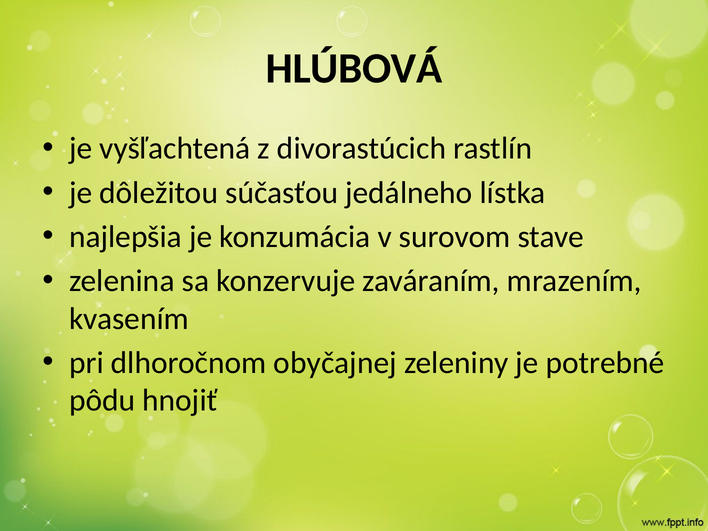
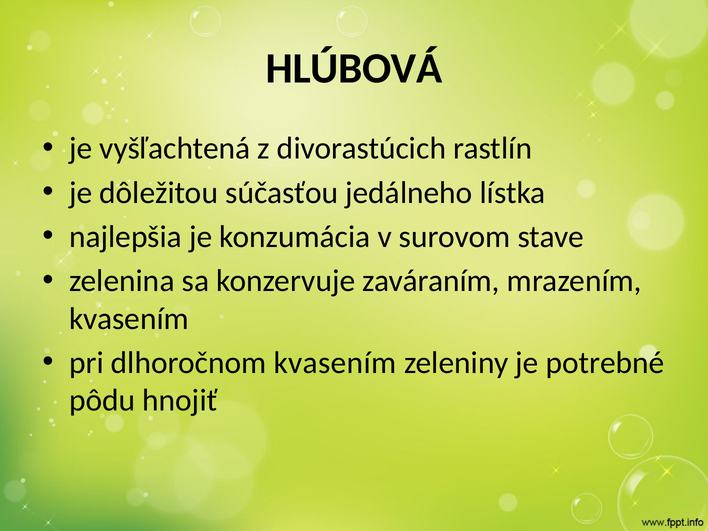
dlhoročnom obyčajnej: obyčajnej -> kvasením
